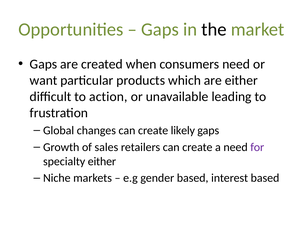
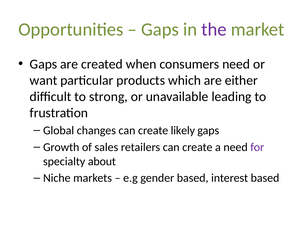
the colour: black -> purple
action: action -> strong
specialty either: either -> about
